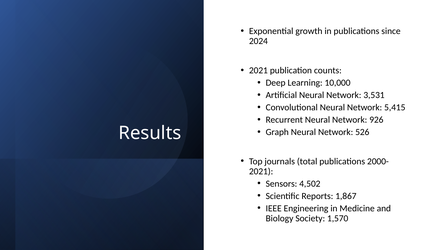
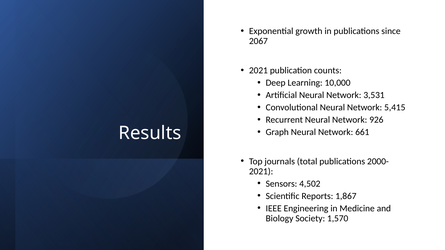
2024: 2024 -> 2067
526: 526 -> 661
